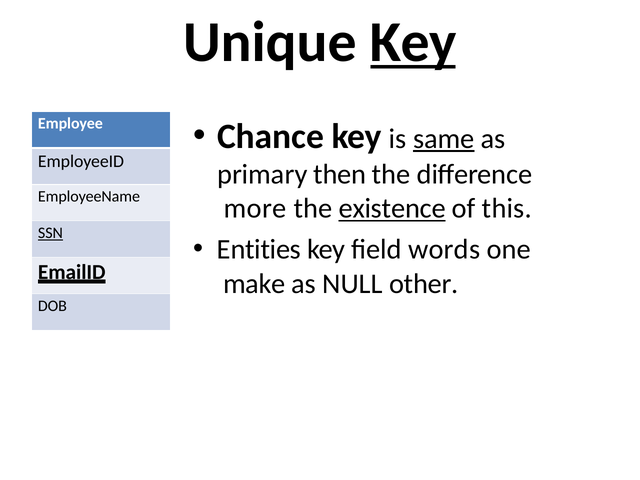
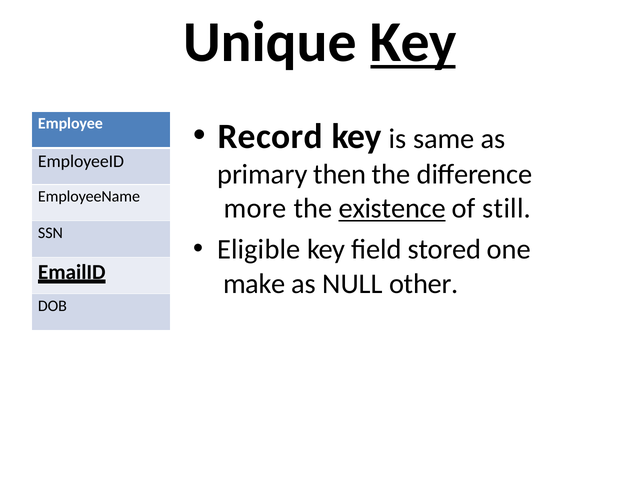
Chance: Chance -> Record
same underline: present -> none
this: this -> still
SSN underline: present -> none
Entities: Entities -> Eligible
words: words -> stored
